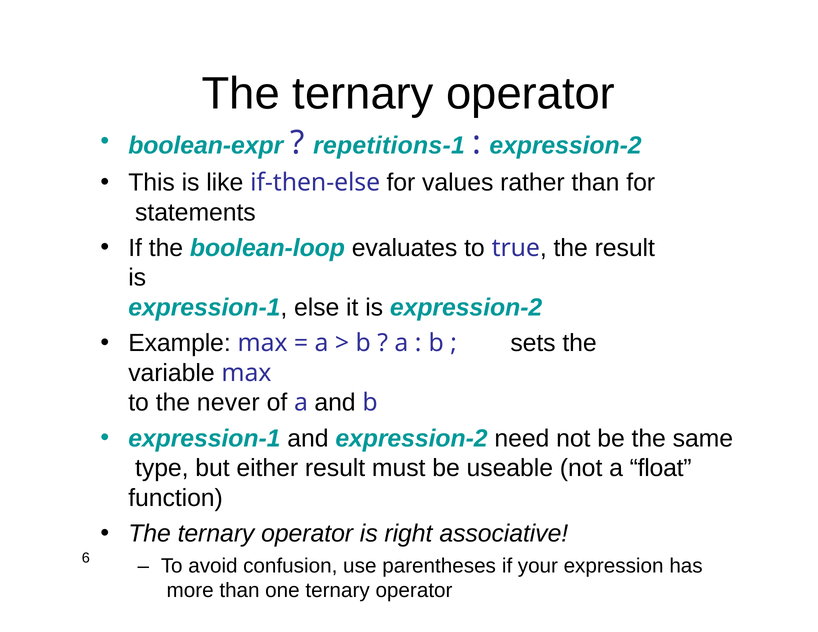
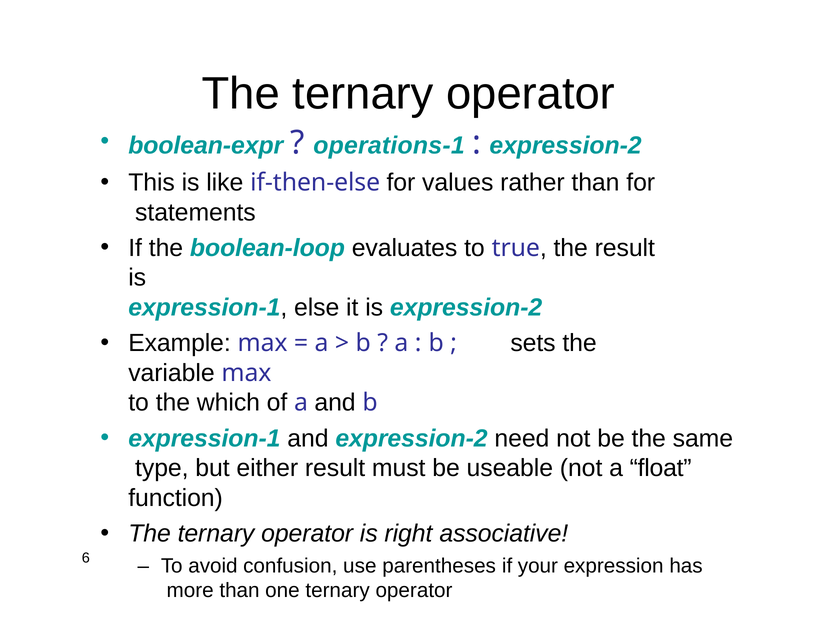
repetitions-1: repetitions-1 -> operations-1
never: never -> which
